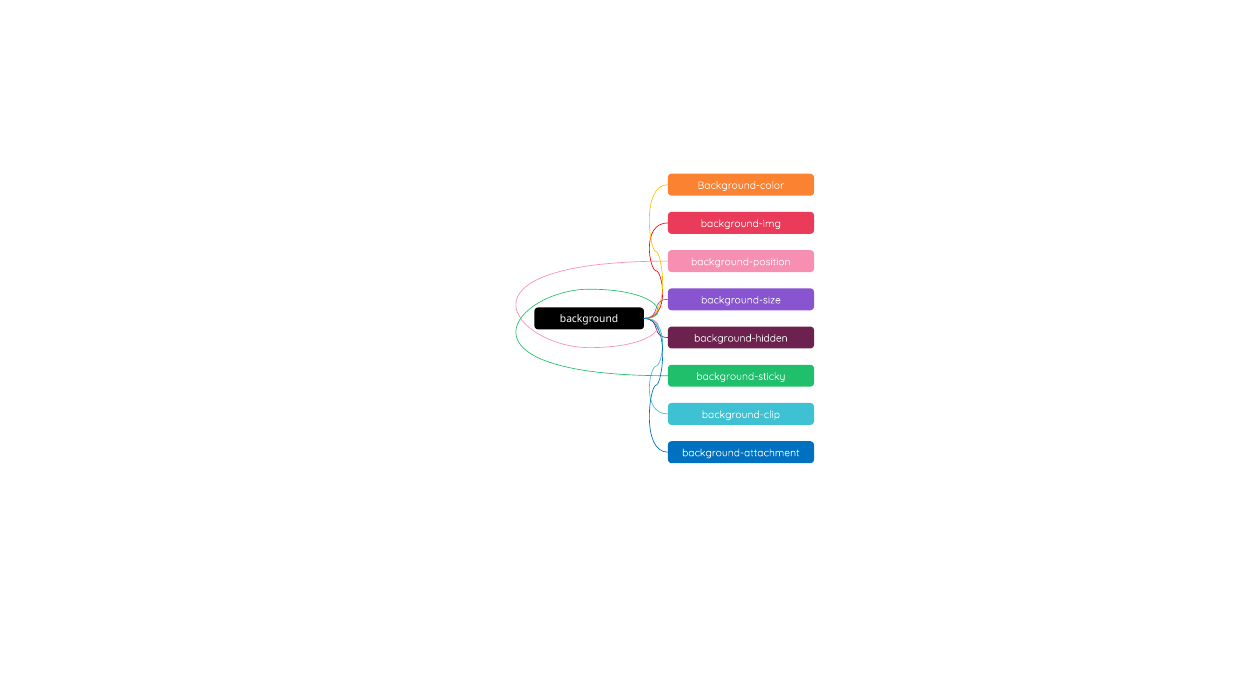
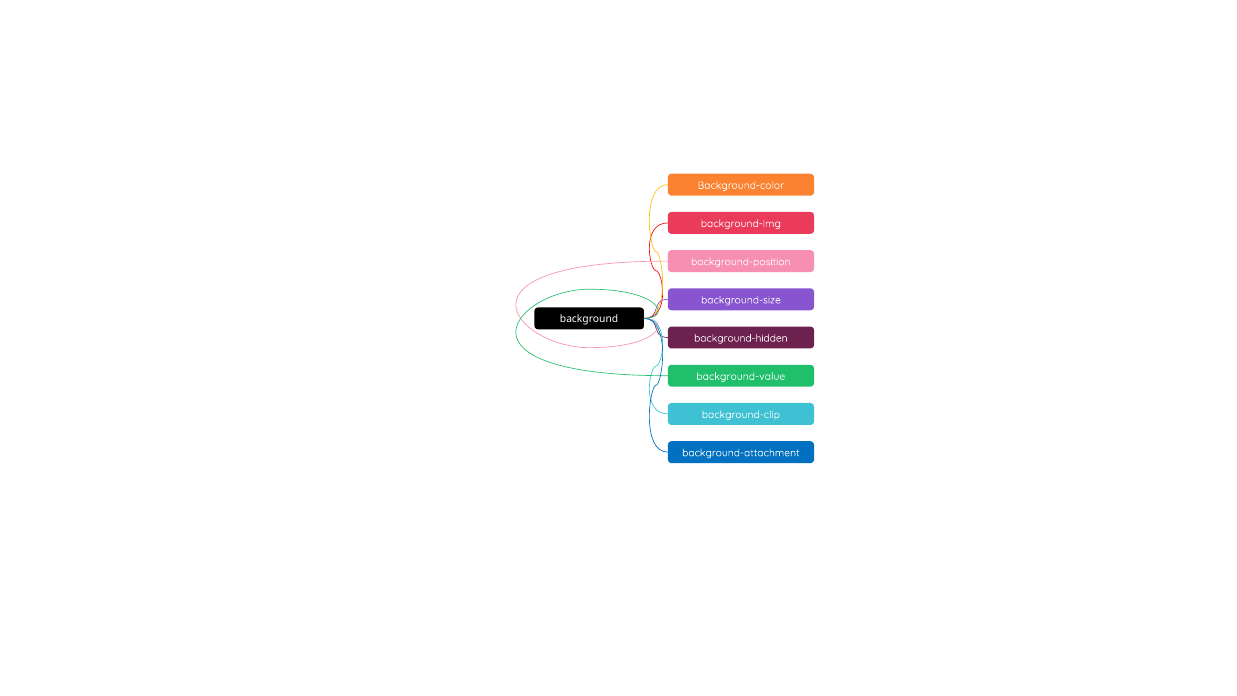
background-sticky: background-sticky -> background-value
